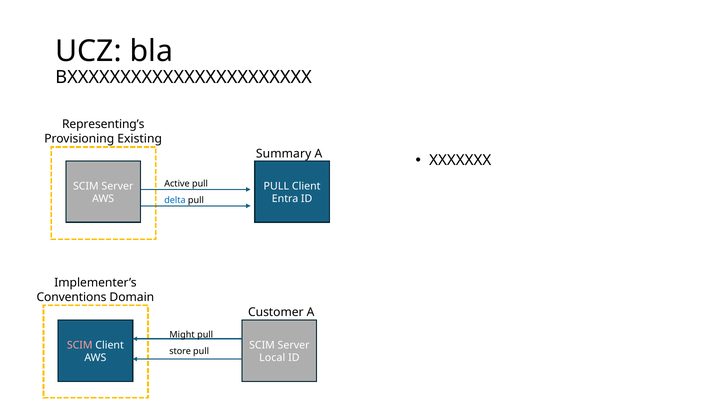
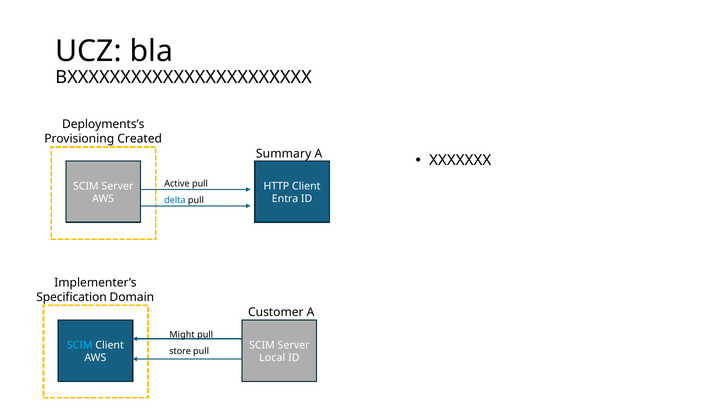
Representing’s: Representing’s -> Deployments’s
Existing: Existing -> Created
PULL at (276, 186): PULL -> HTTP
Conventions: Conventions -> Specification
SCIM at (80, 345) colour: pink -> light blue
